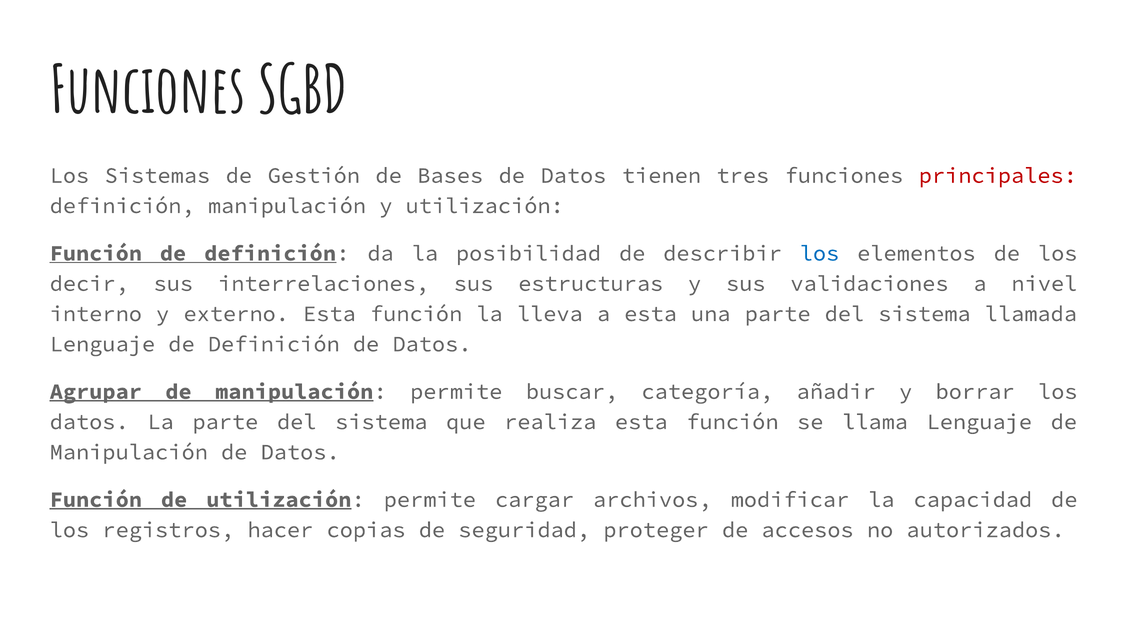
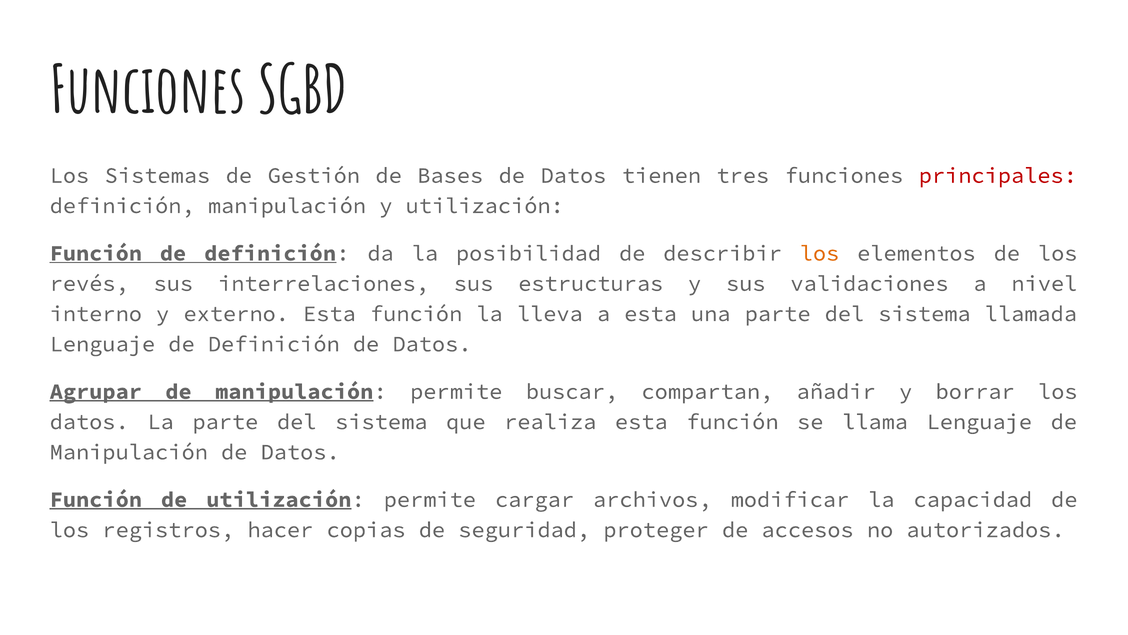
los at (820, 253) colour: blue -> orange
decir: decir -> revés
categoría: categoría -> compartan
